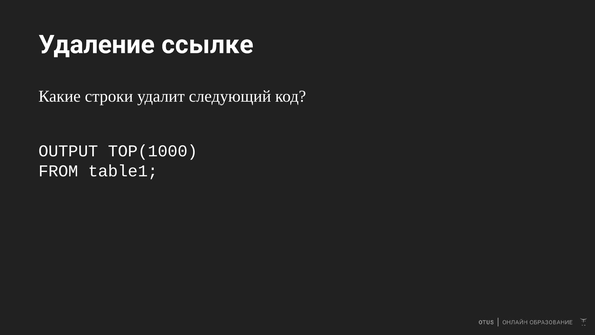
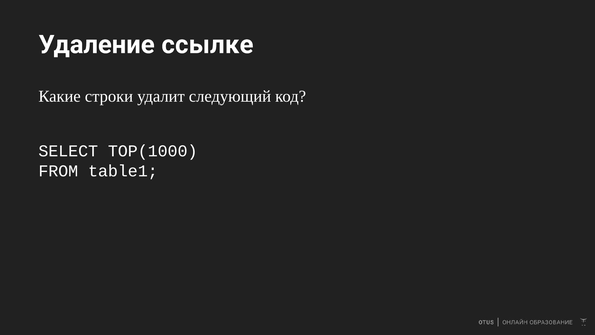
OUTPUT: OUTPUT -> SELECT
